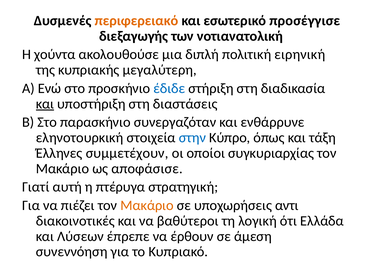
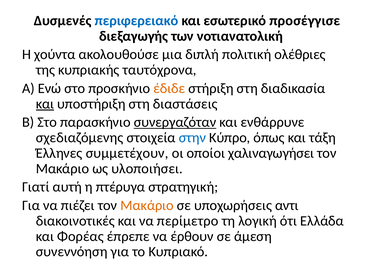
περιφερειακό colour: orange -> blue
ειρηνική: ειρηνική -> ολέθριες
μεγαλύτερη: μεγαλύτερη -> ταυτόχρονα
έδιδε colour: blue -> orange
συνεργαζόταν underline: none -> present
εληνοτουρκική: εληνοτουρκική -> σχεδιαζόμενης
συγκυριαρχίας: συγκυριαρχίας -> χαλιναγωγήσει
αποφάσισε: αποφάσισε -> υλοποιήσει
βαθύτεροι: βαθύτεροι -> περίμετρο
Λύσεων: Λύσεων -> Φορέας
